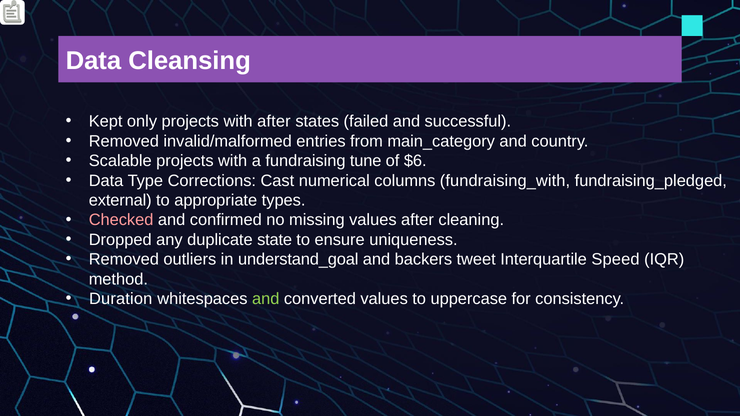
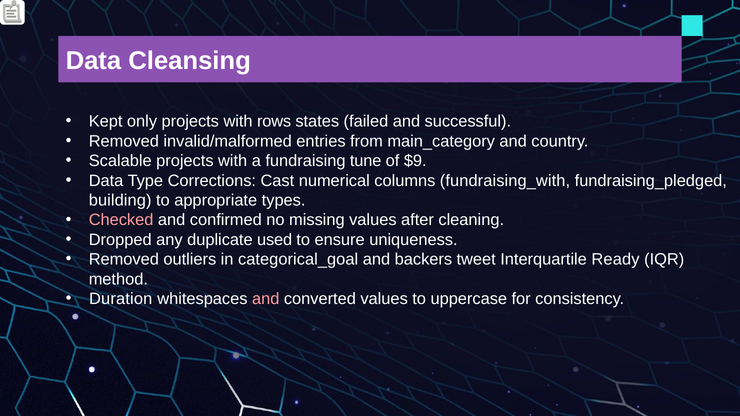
with after: after -> rows
$6: $6 -> $9
external: external -> building
state: state -> used
understand_goal: understand_goal -> categorical_goal
Speed: Speed -> Ready
and at (266, 299) colour: light green -> pink
